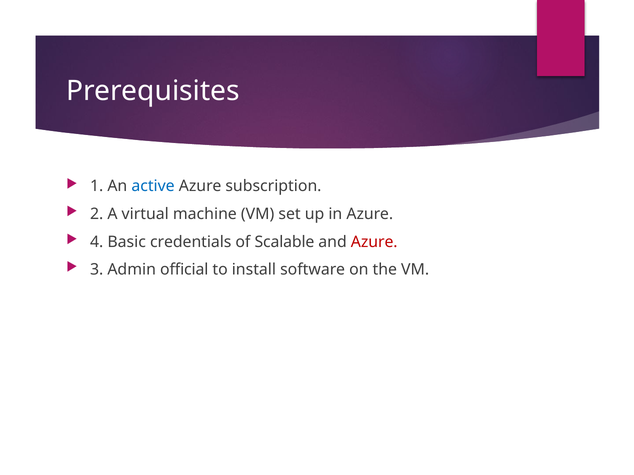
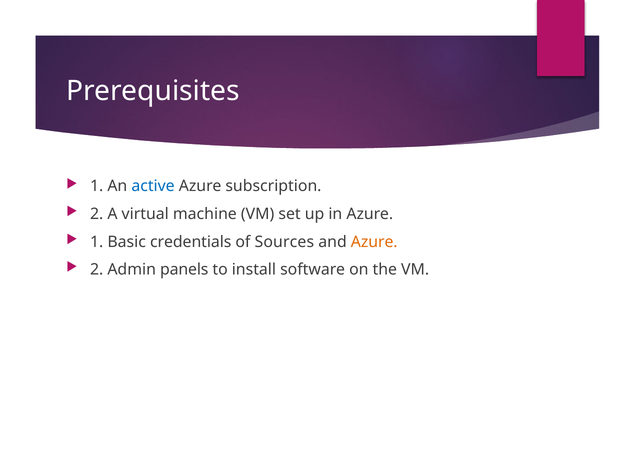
4 at (97, 242): 4 -> 1
Scalable: Scalable -> Sources
Azure at (374, 242) colour: red -> orange
3 at (97, 270): 3 -> 2
official: official -> panels
